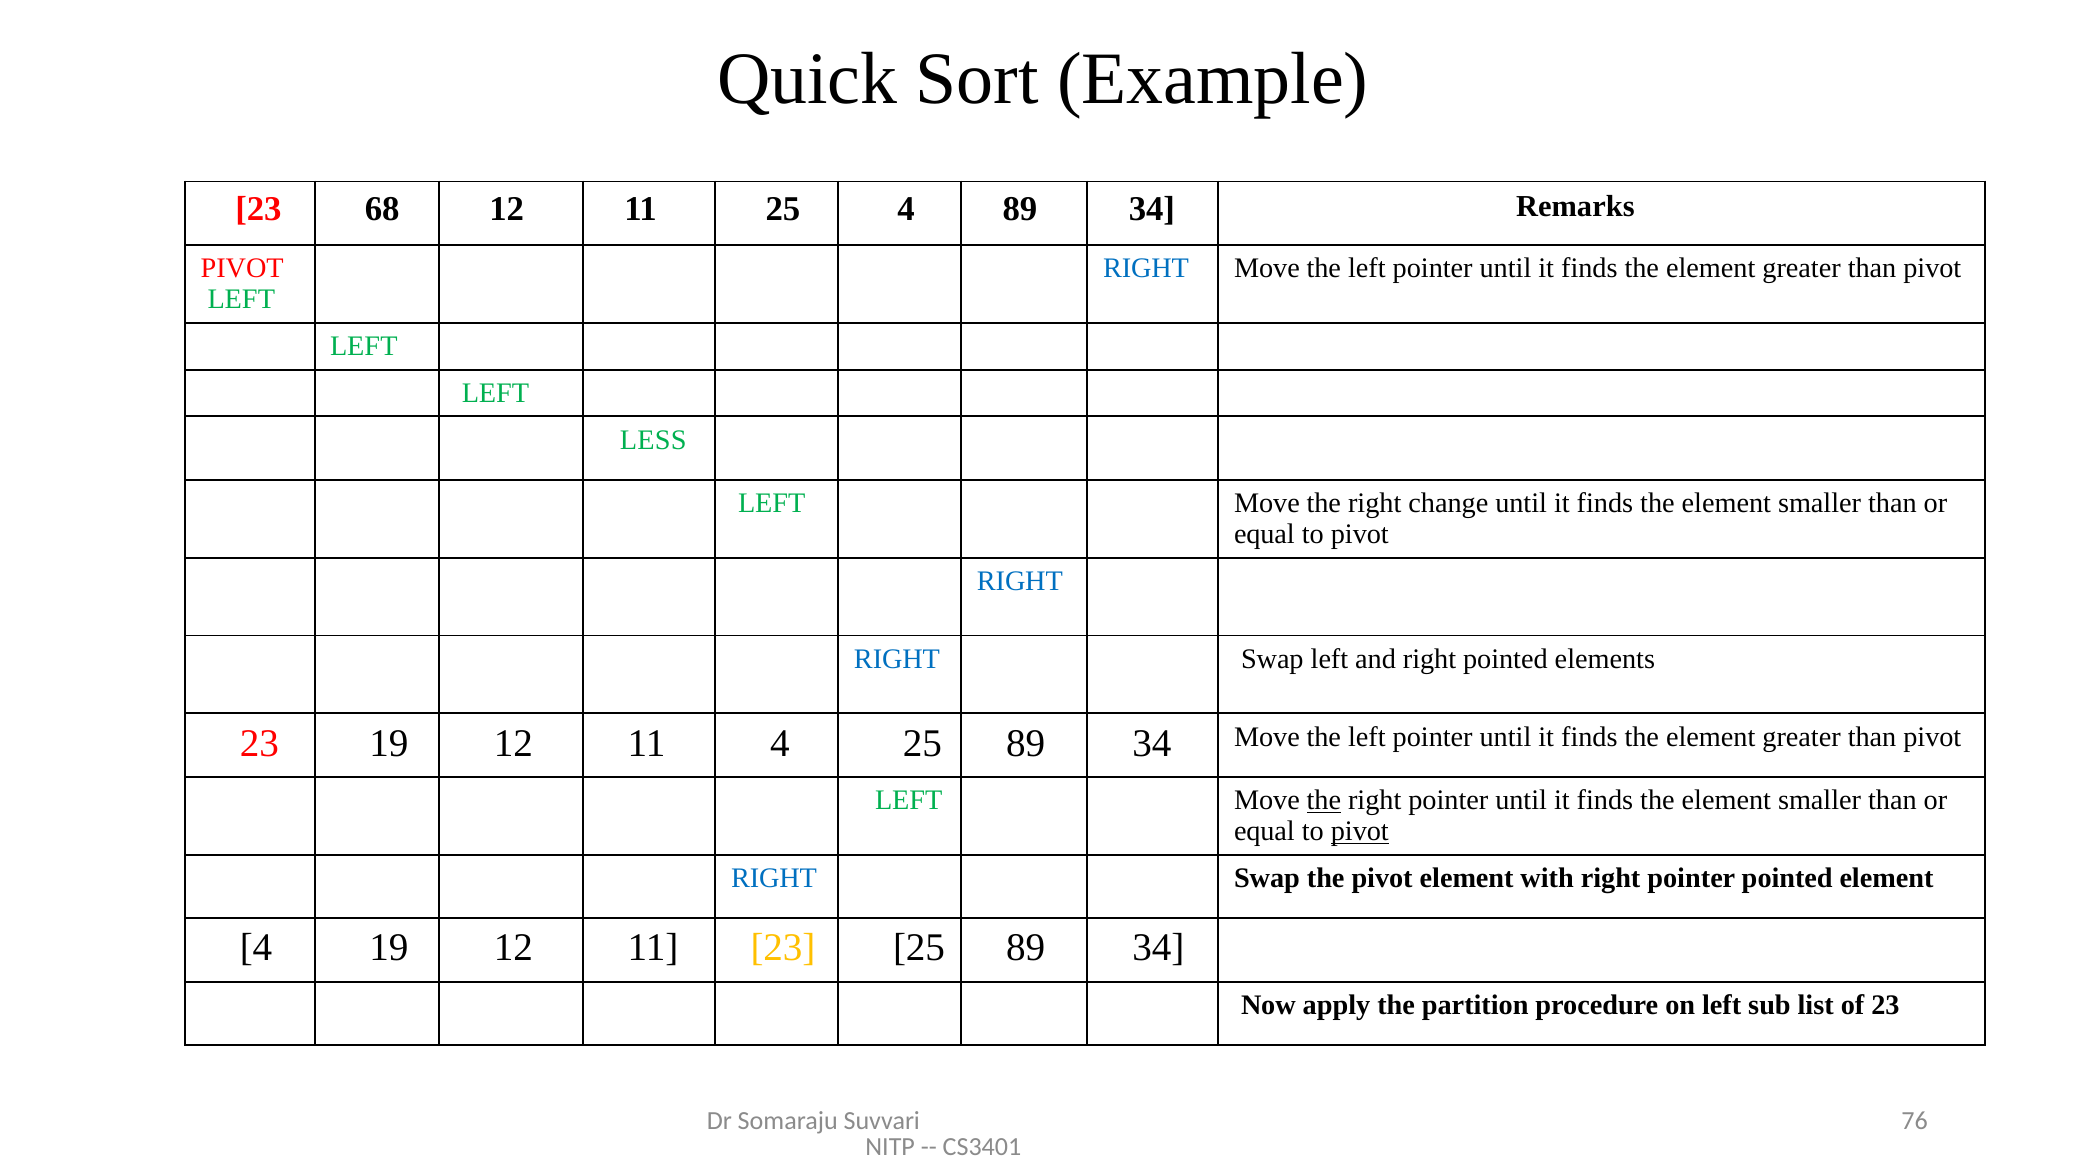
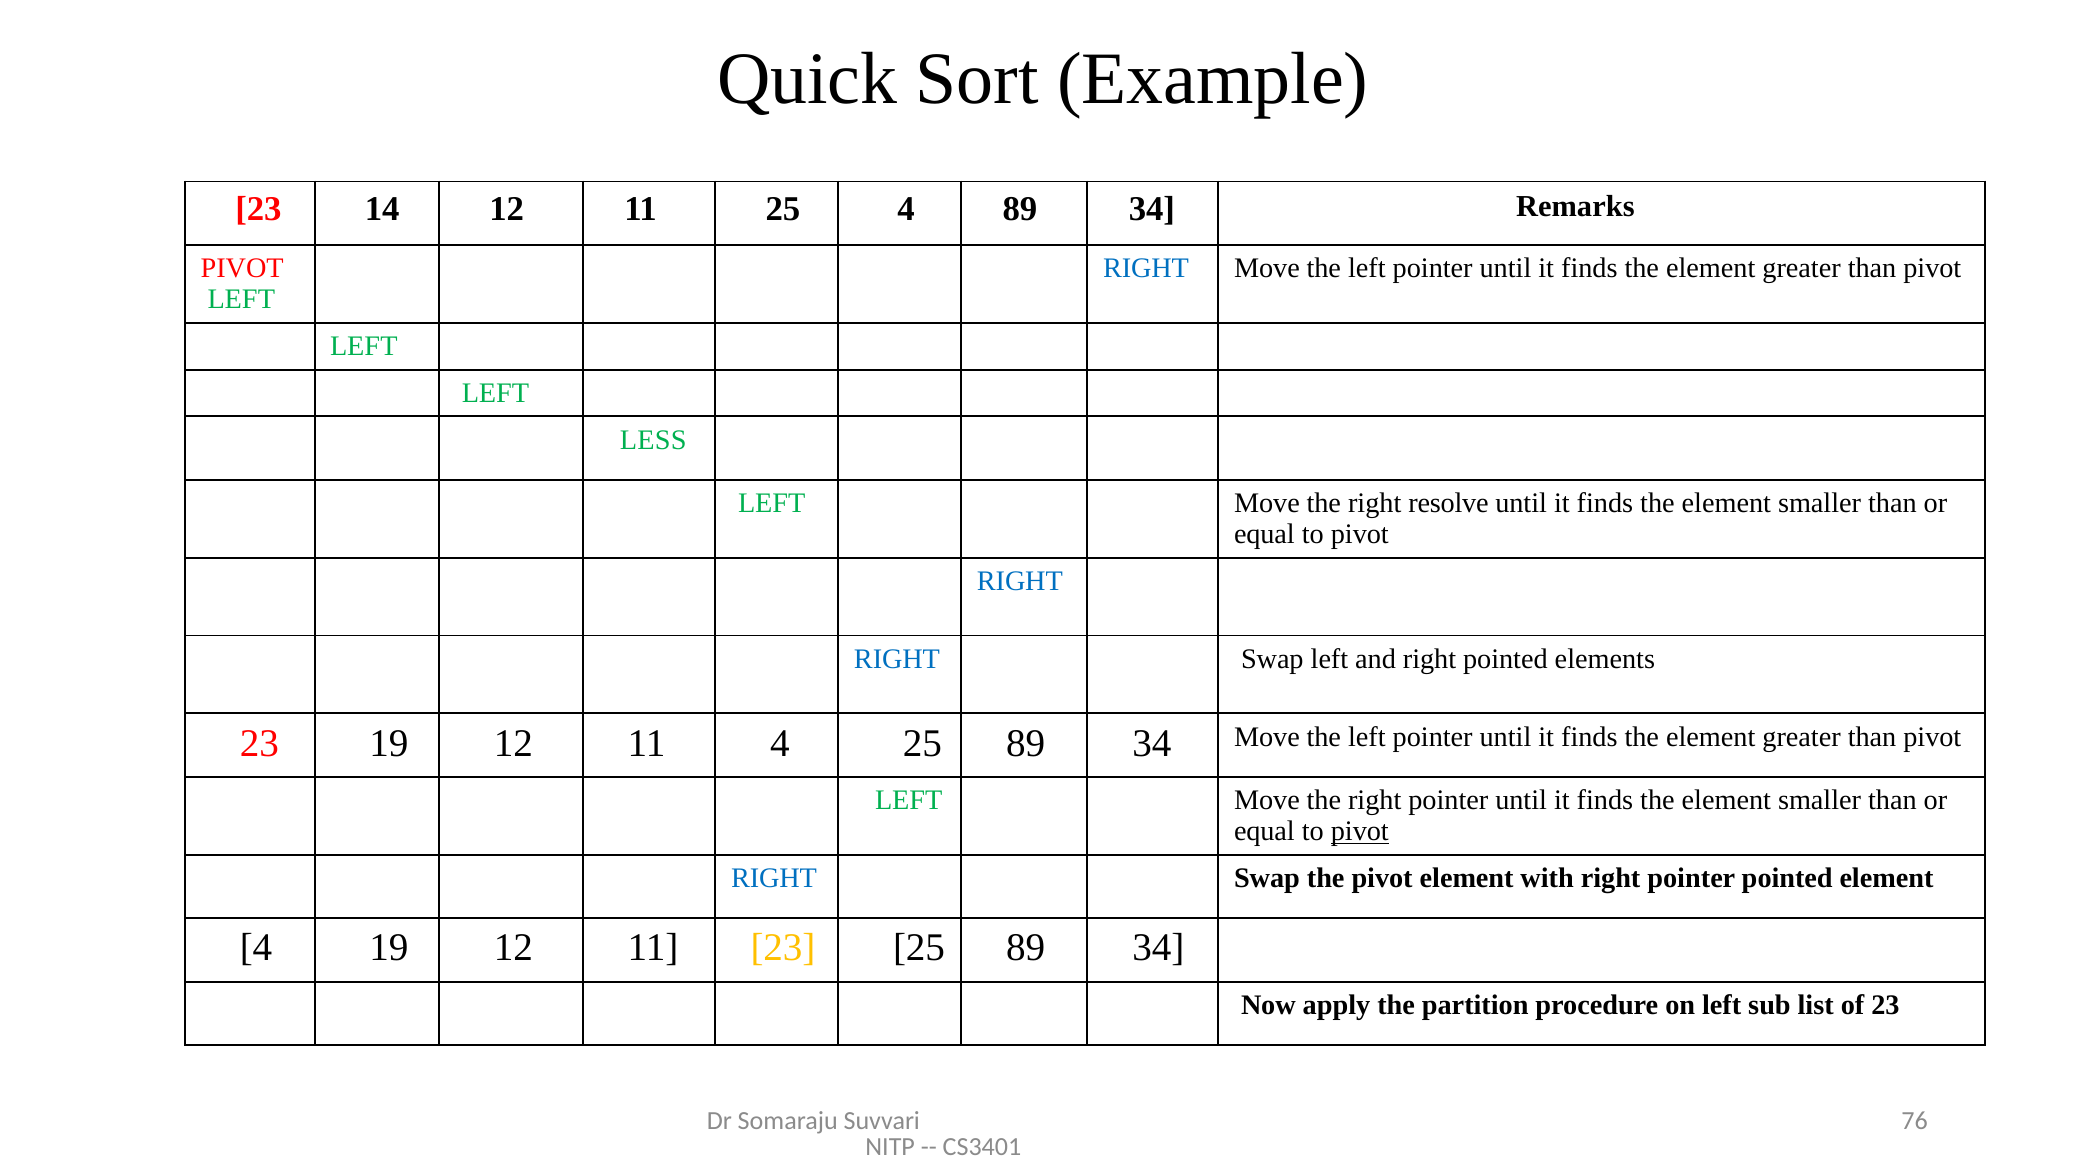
68: 68 -> 14
change: change -> resolve
the at (1324, 800) underline: present -> none
